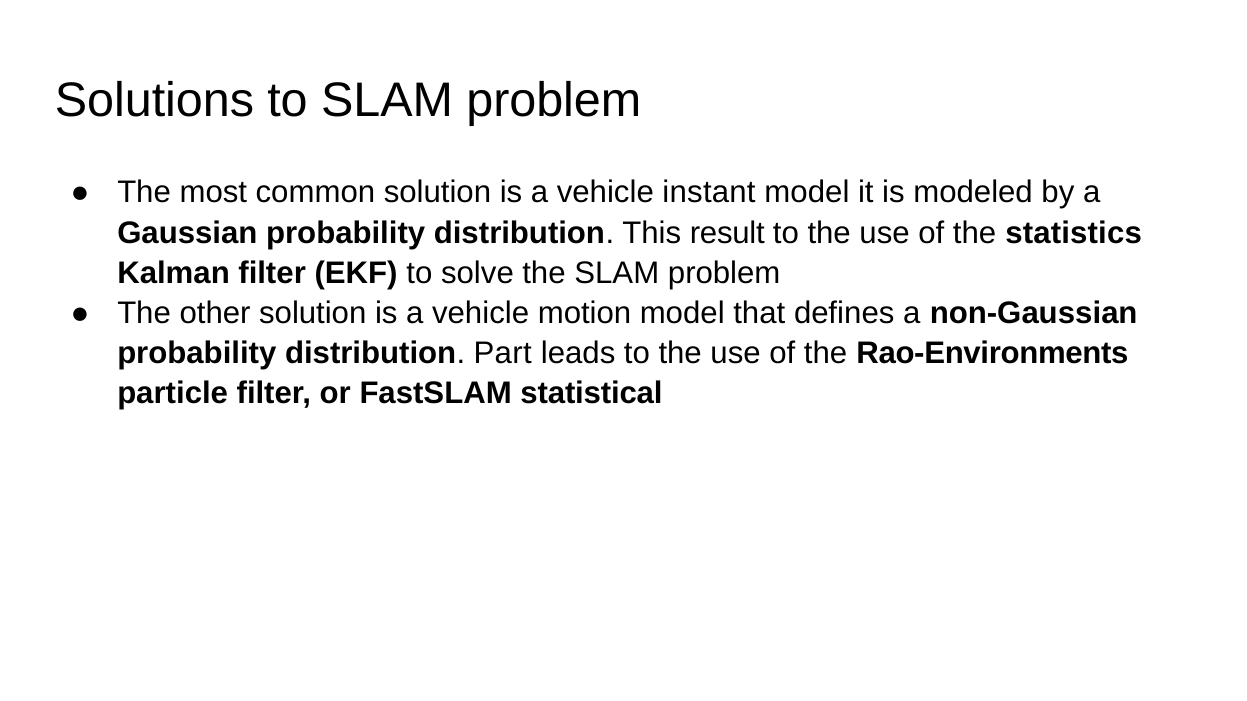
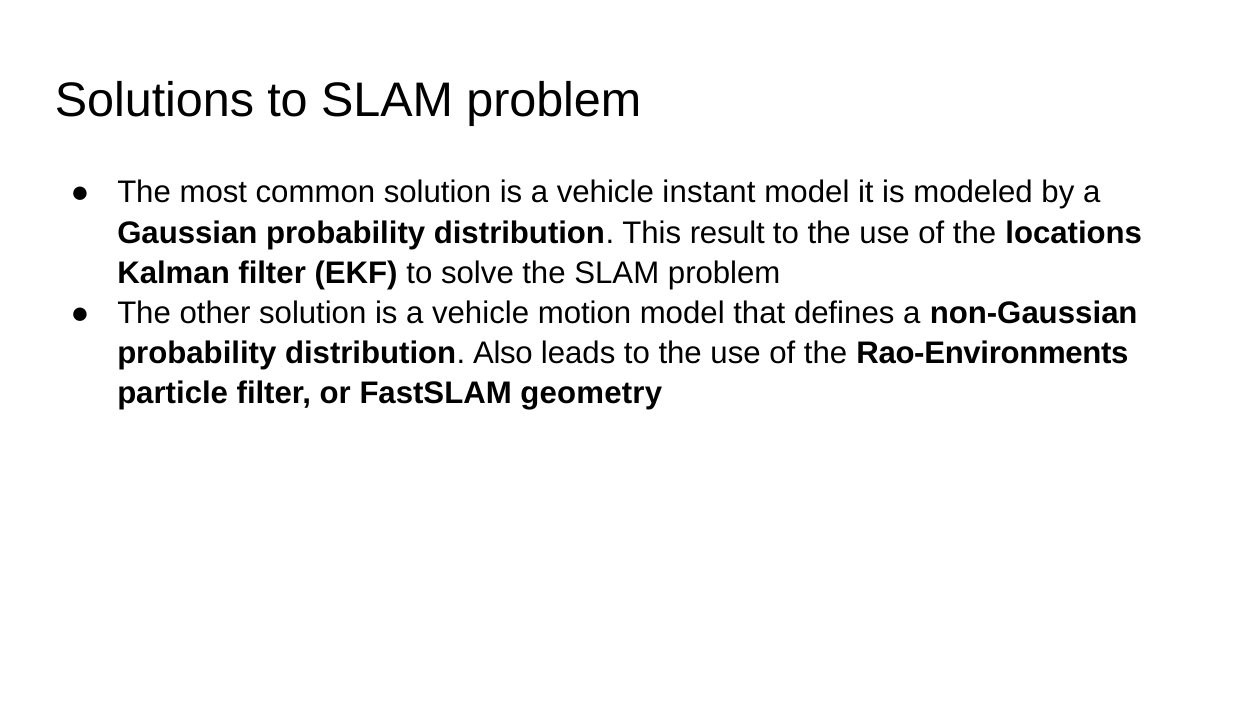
statistics: statistics -> locations
Part: Part -> Also
statistical: statistical -> geometry
